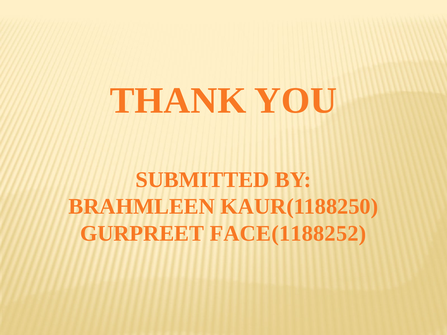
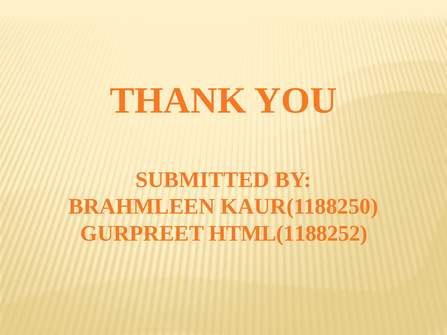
FACE(1188252: FACE(1188252 -> HTML(1188252
